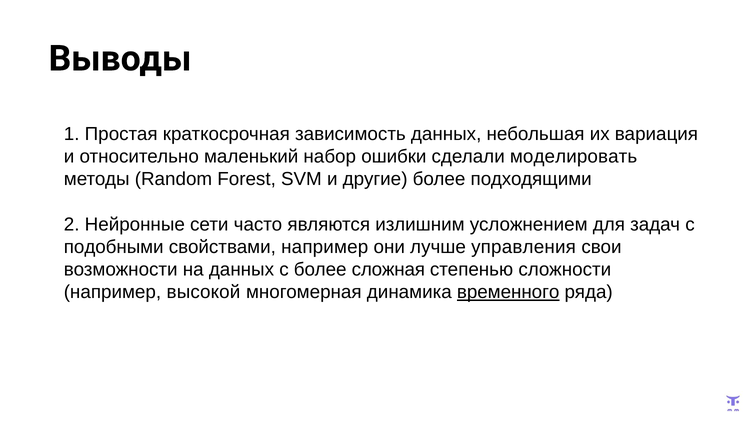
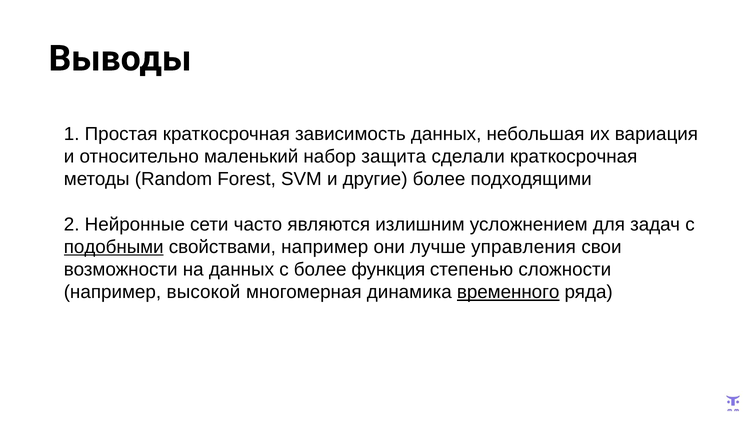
ошибки: ошибки -> защита
сделали моделировать: моделировать -> краткосрочная
подобными underline: none -> present
сложная: сложная -> функция
